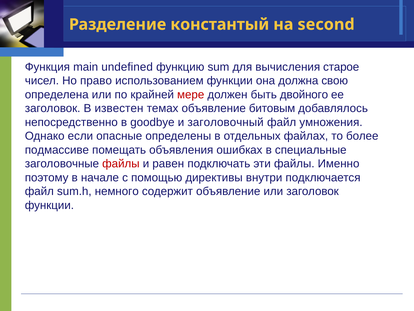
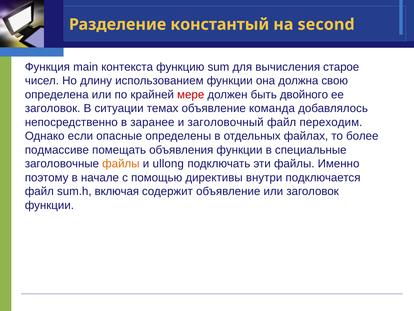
undefined: undefined -> контекста
право: право -> длину
известен: известен -> ситуации
битовым: битовым -> команда
goodbye: goodbye -> заранее
умножения: умножения -> переходим
объявления ошибках: ошибках -> функции
файлы at (121, 164) colour: red -> orange
равен: равен -> ullong
немного: немного -> включая
